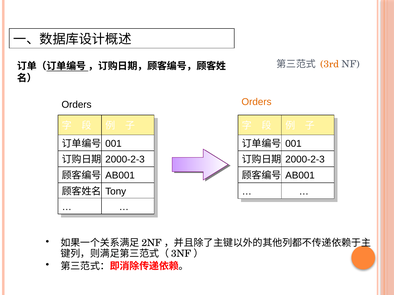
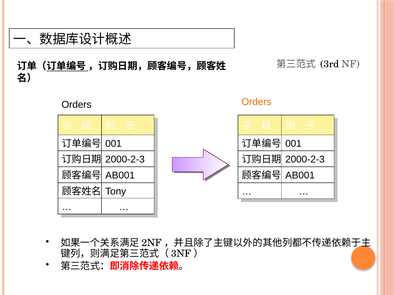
3rd colour: orange -> black
